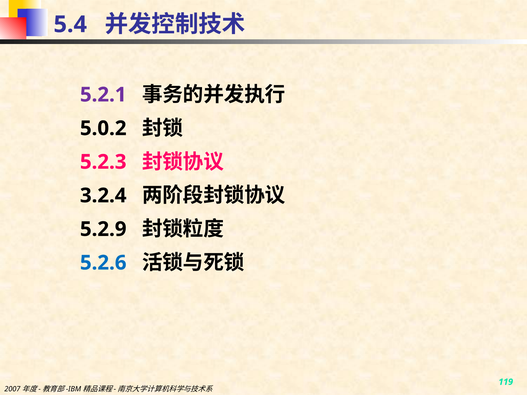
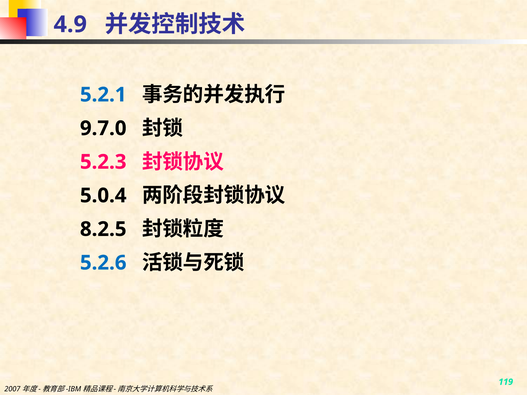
5.4: 5.4 -> 4.9
5.2.1 colour: purple -> blue
5.0.2: 5.0.2 -> 9.7.0
3.2.4: 3.2.4 -> 5.0.4
5.2.9: 5.2.9 -> 8.2.5
